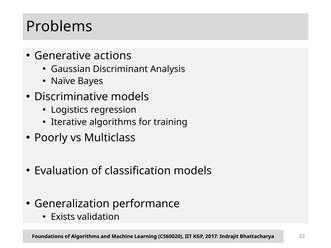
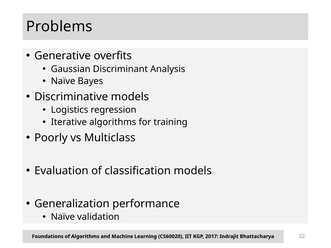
actions: actions -> overfits
Exists at (63, 217): Exists -> Naïve
